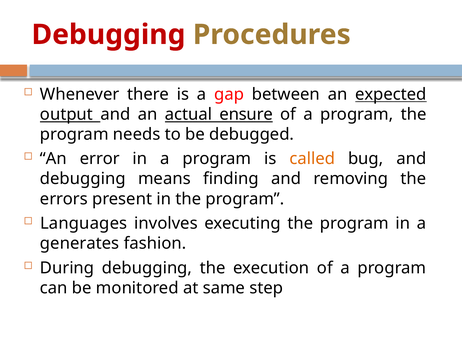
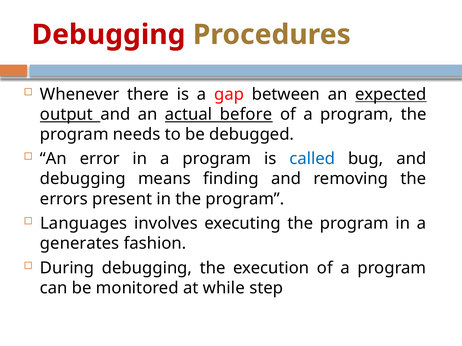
ensure: ensure -> before
called colour: orange -> blue
same: same -> while
